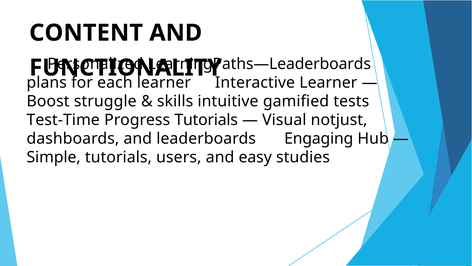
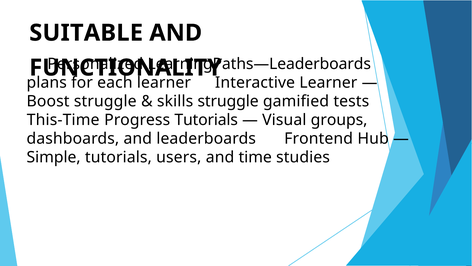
CONTENT: CONTENT -> SUITABLE
skills intuitive: intuitive -> struggle
Test-Time: Test-Time -> This-Time
notjust: notjust -> groups
Engaging: Engaging -> Frontend
easy: easy -> time
